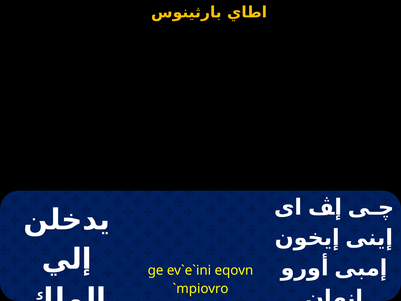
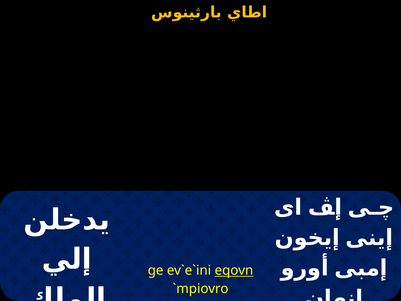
eqovn underline: none -> present
